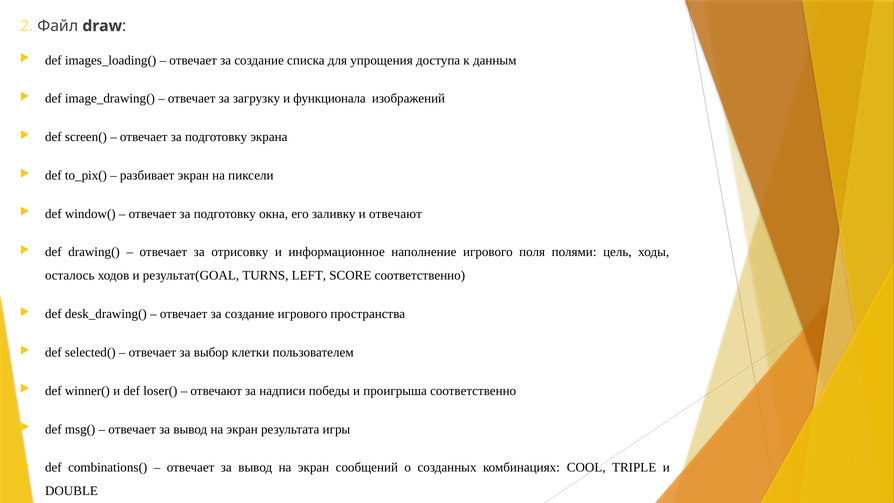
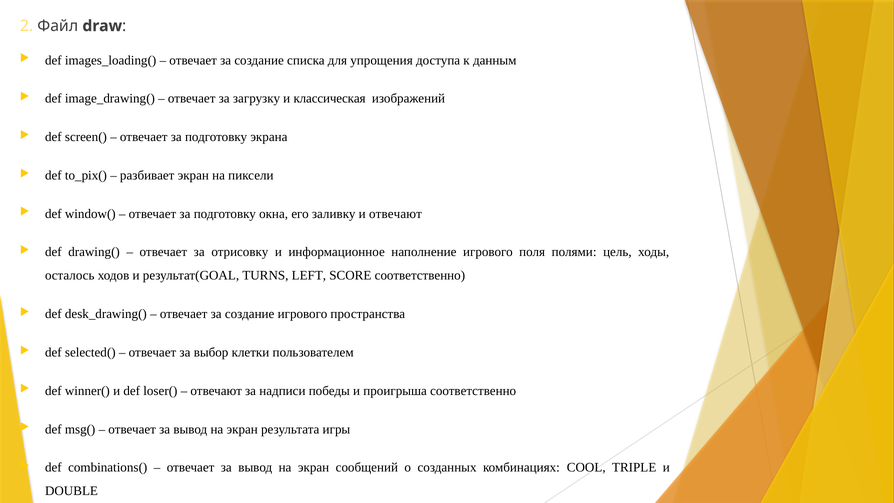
функционала: функционала -> классическая
